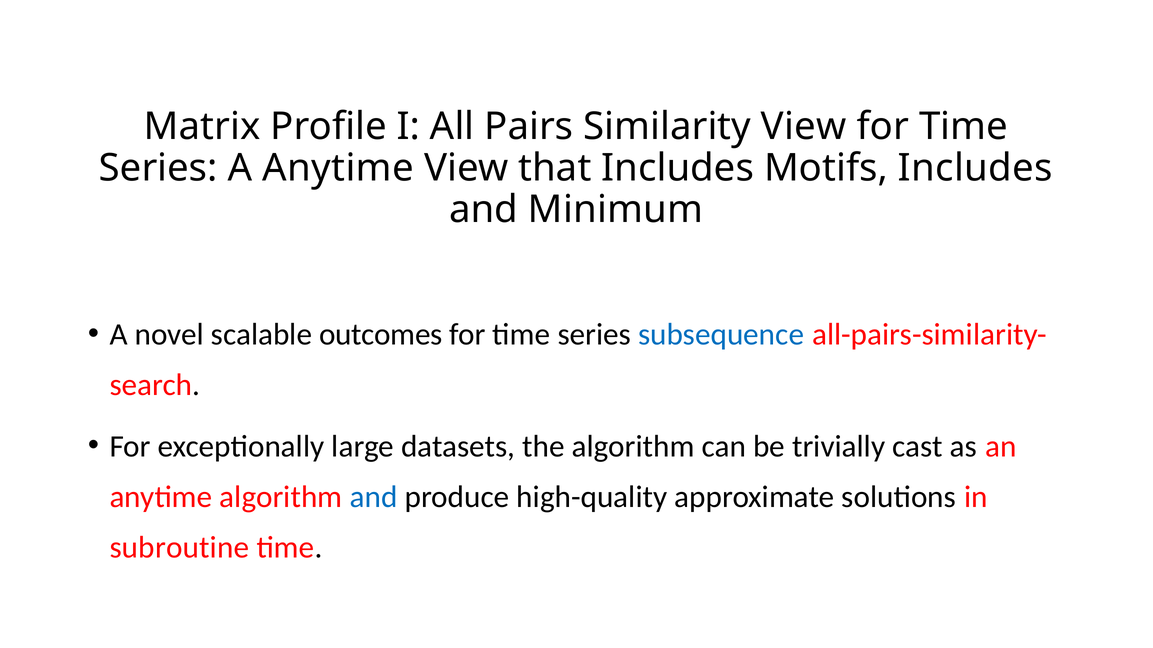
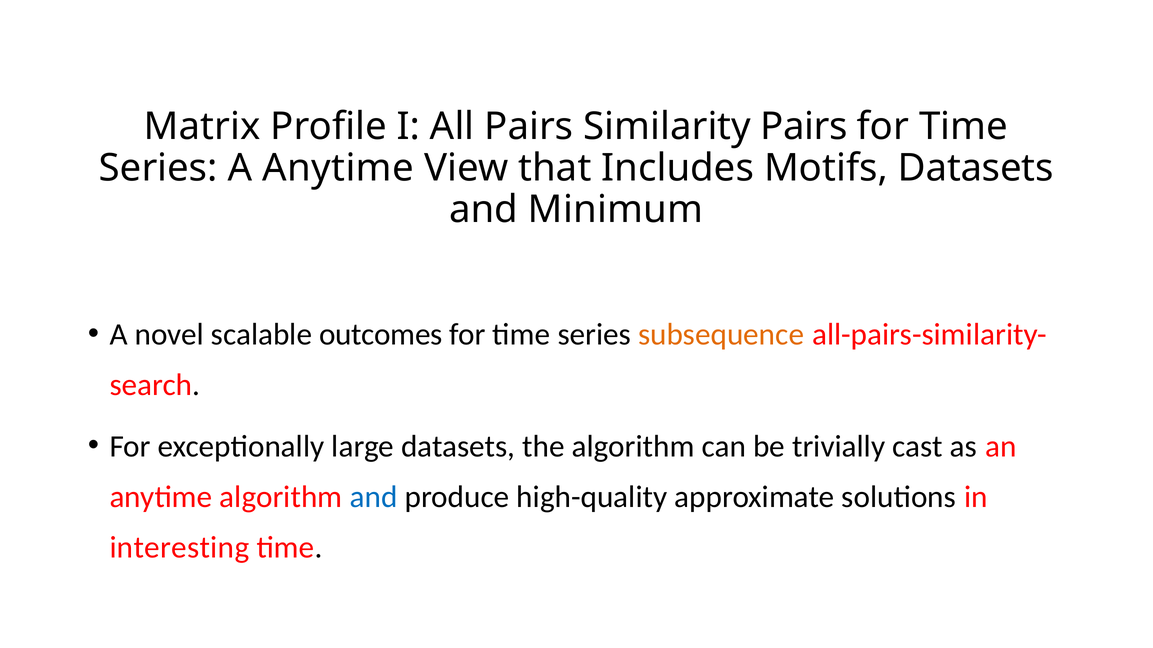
Similarity View: View -> Pairs
Motifs Includes: Includes -> Datasets
subsequence colour: blue -> orange
subroutine: subroutine -> interesting
